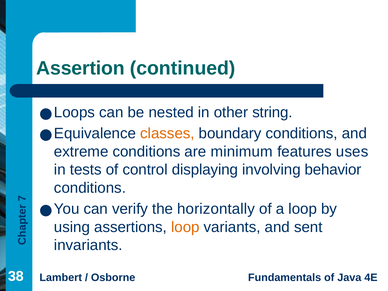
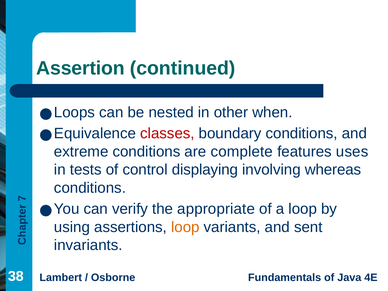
string: string -> when
classes colour: orange -> red
minimum: minimum -> complete
behavior: behavior -> whereas
horizontally: horizontally -> appropriate
